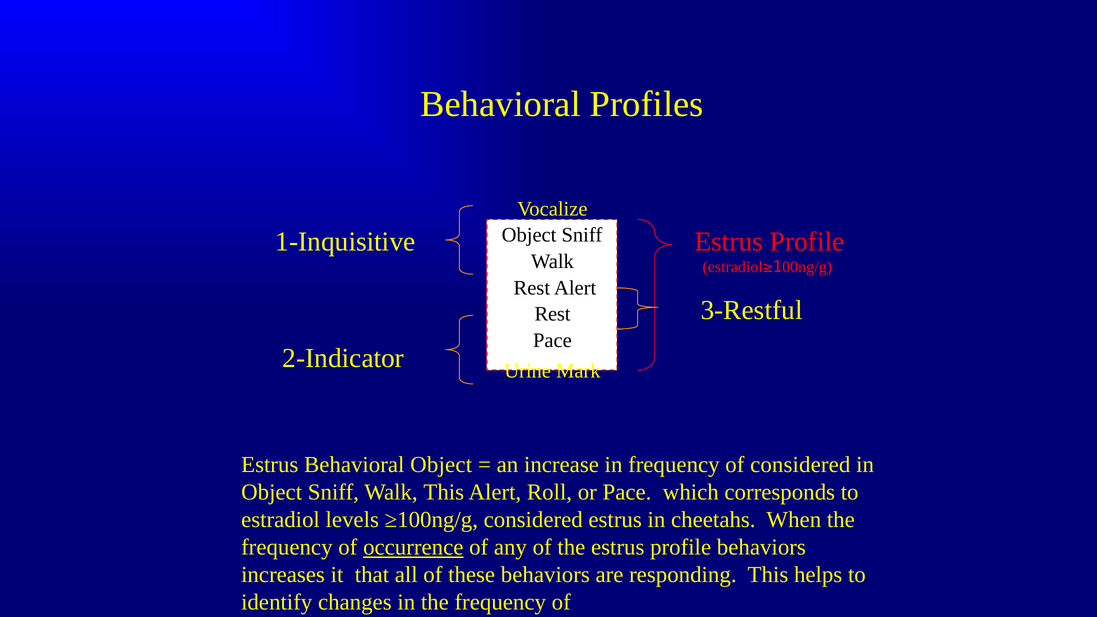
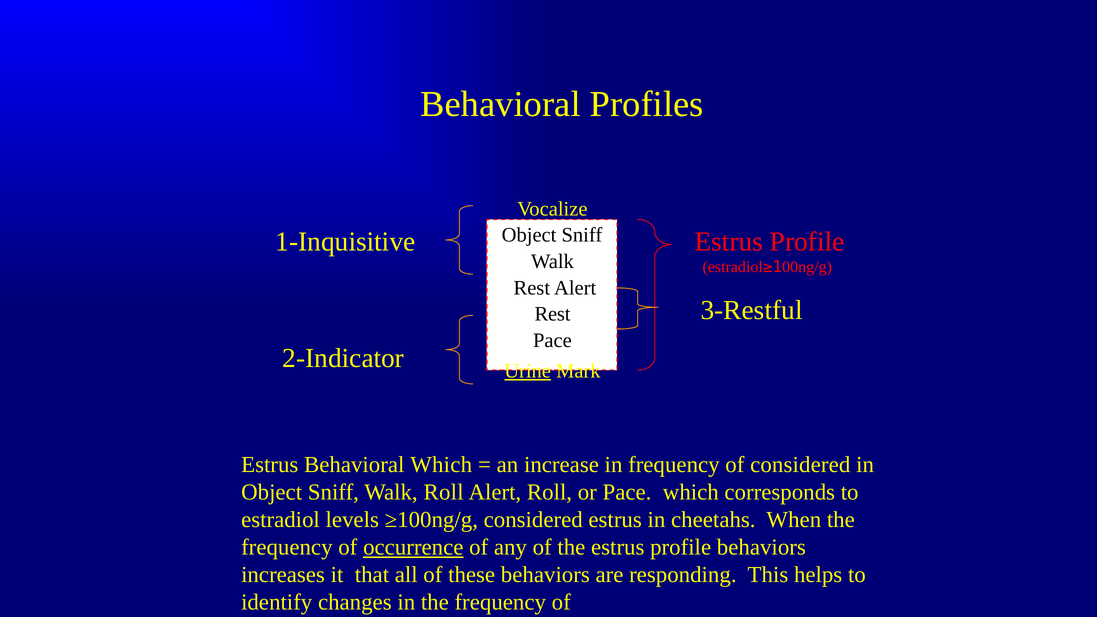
Urine underline: none -> present
Behavioral Object: Object -> Which
Walk This: This -> Roll
